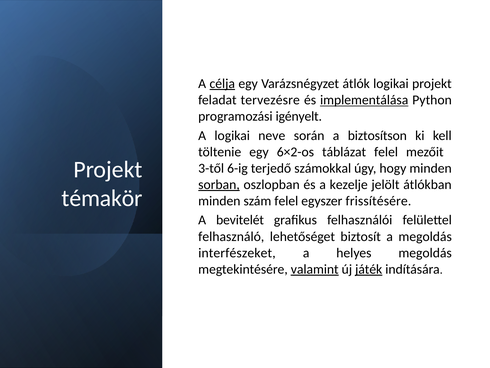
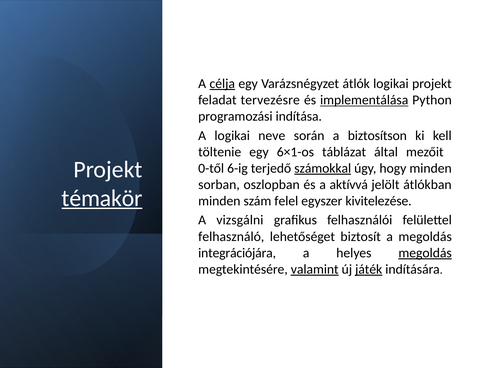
igényelt: igényelt -> indítása
6×2-os: 6×2-os -> 6×1-os
táblázat felel: felel -> által
3-től: 3-től -> 0-től
számokkal underline: none -> present
sorban underline: present -> none
kezelje: kezelje -> aktívvá
témakör underline: none -> present
frissítésére: frissítésére -> kivitelezése
bevitelét: bevitelét -> vizsgálni
interfészeket: interfészeket -> integrációjára
megoldás at (425, 253) underline: none -> present
